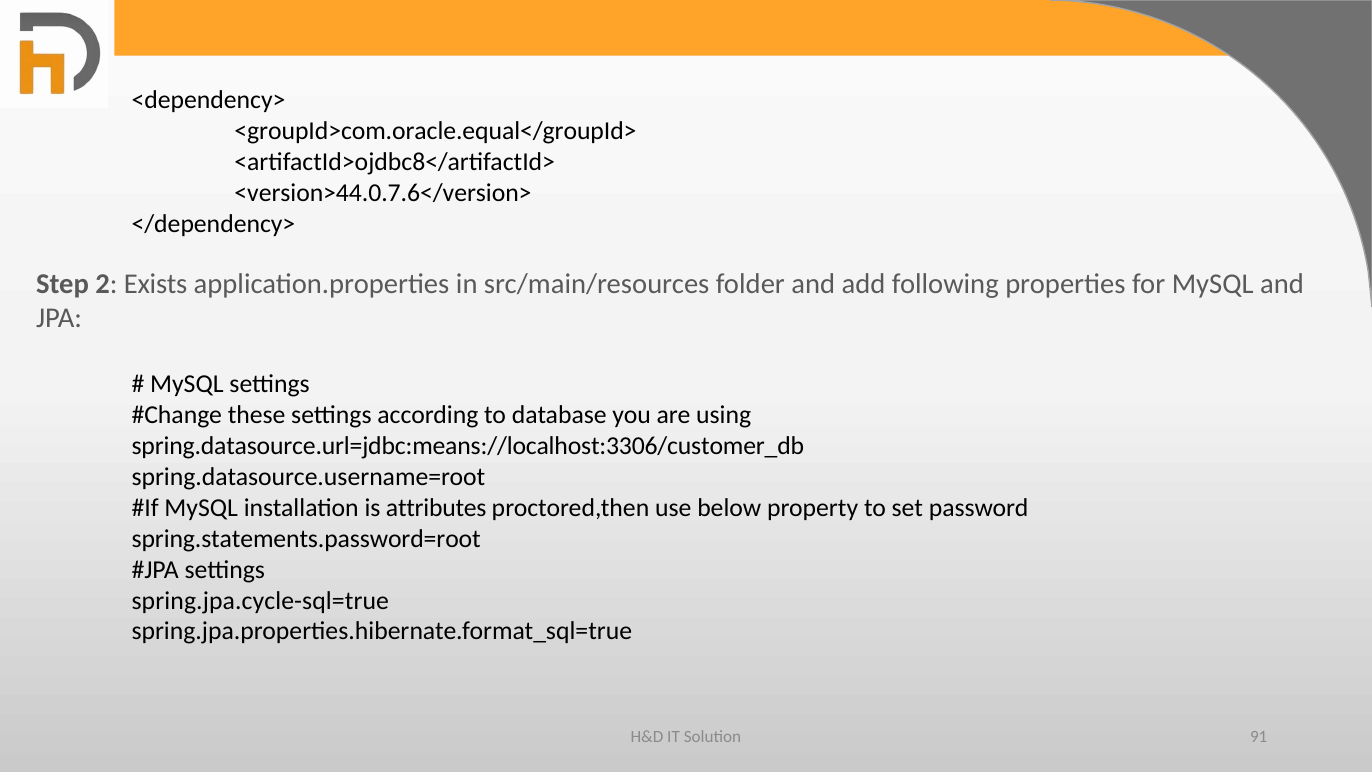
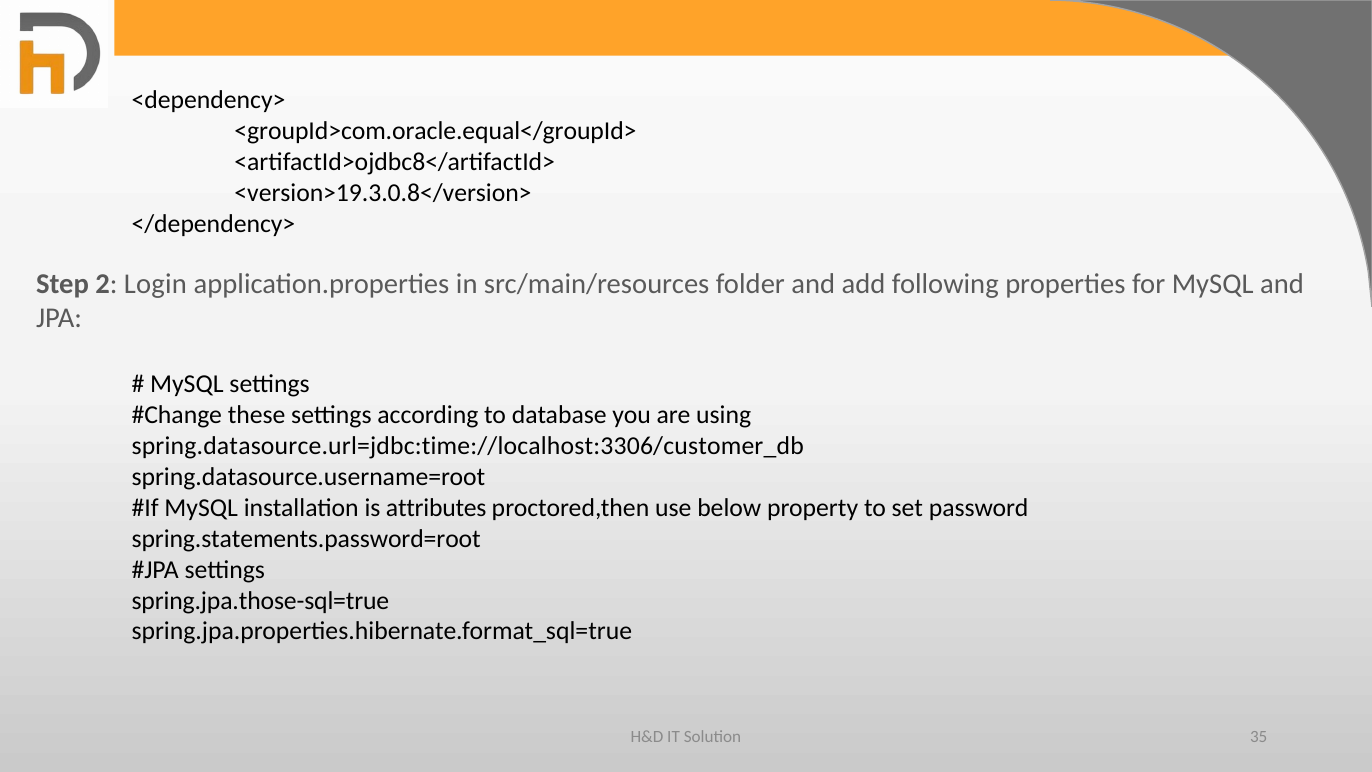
<version>44.0.7.6</version>: <version>44.0.7.6</version> -> <version>19.3.0.8</version>
Exists: Exists -> Login
spring.datasource.url=jdbc:means://localhost:3306/customer_db: spring.datasource.url=jdbc:means://localhost:3306/customer_db -> spring.datasource.url=jdbc:time://localhost:3306/customer_db
spring.jpa.cycle-sql=true: spring.jpa.cycle-sql=true -> spring.jpa.those-sql=true
91: 91 -> 35
